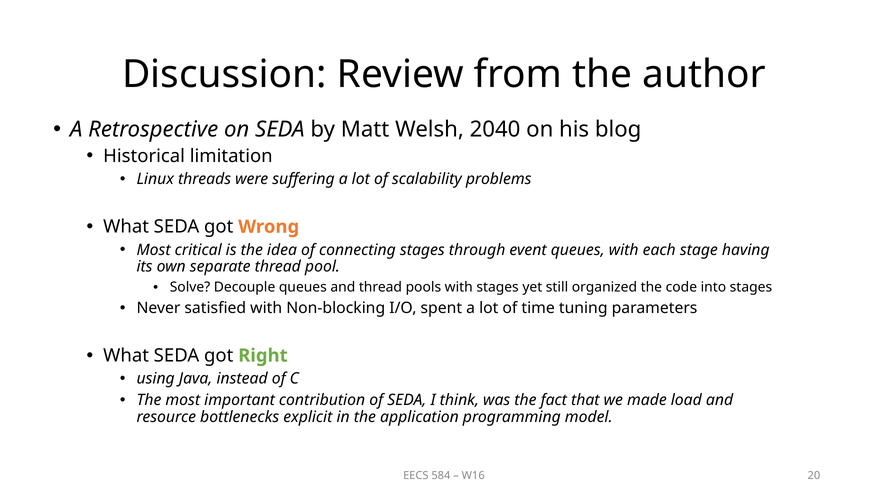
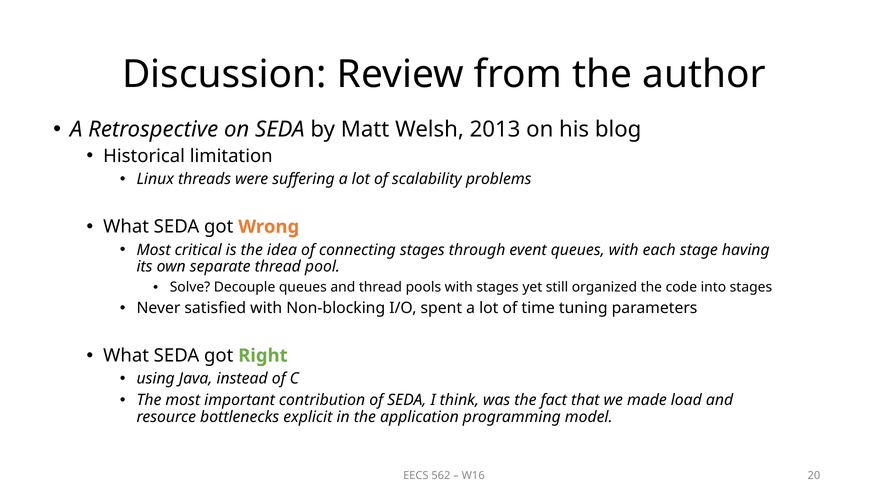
2040: 2040 -> 2013
584: 584 -> 562
